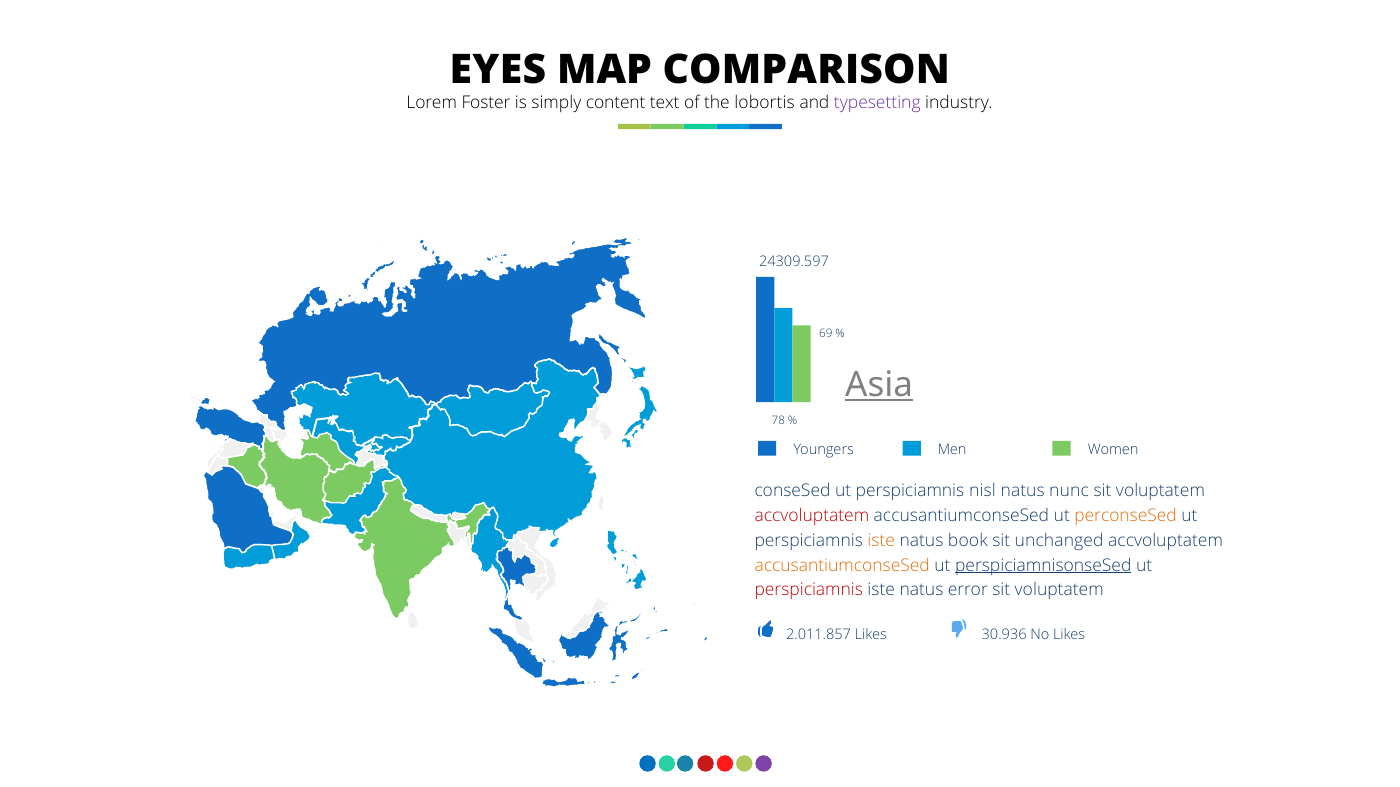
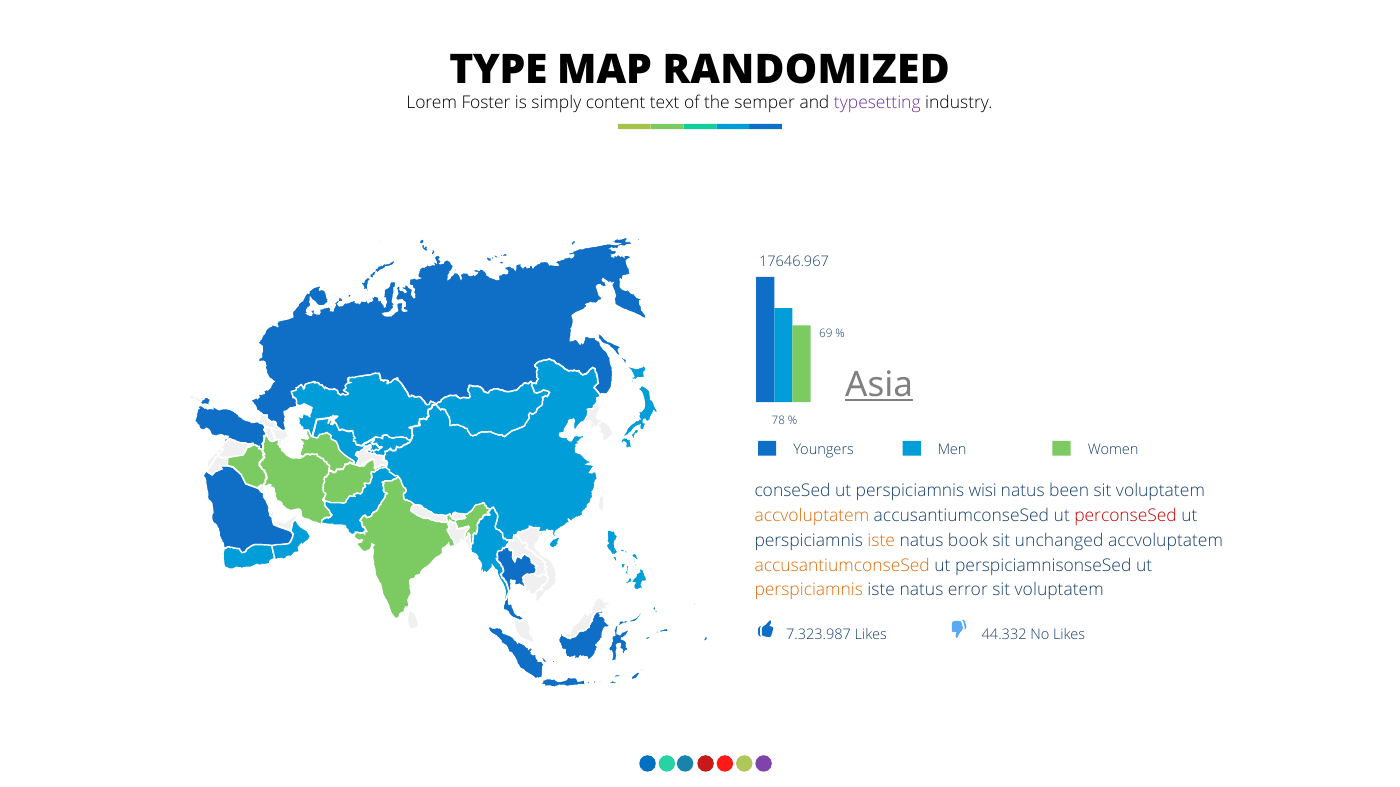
EYES: EYES -> TYPE
COMPARISON: COMPARISON -> RANDOMIZED
lobortis: lobortis -> semper
24309.597: 24309.597 -> 17646.967
nisl: nisl -> wisi
nunc: nunc -> been
accvoluptatem at (812, 516) colour: red -> orange
perconseSed colour: orange -> red
perspiciamnisonseSed underline: present -> none
perspiciamnis at (809, 590) colour: red -> orange
2.011.857: 2.011.857 -> 7.323.987
30.936: 30.936 -> 44.332
